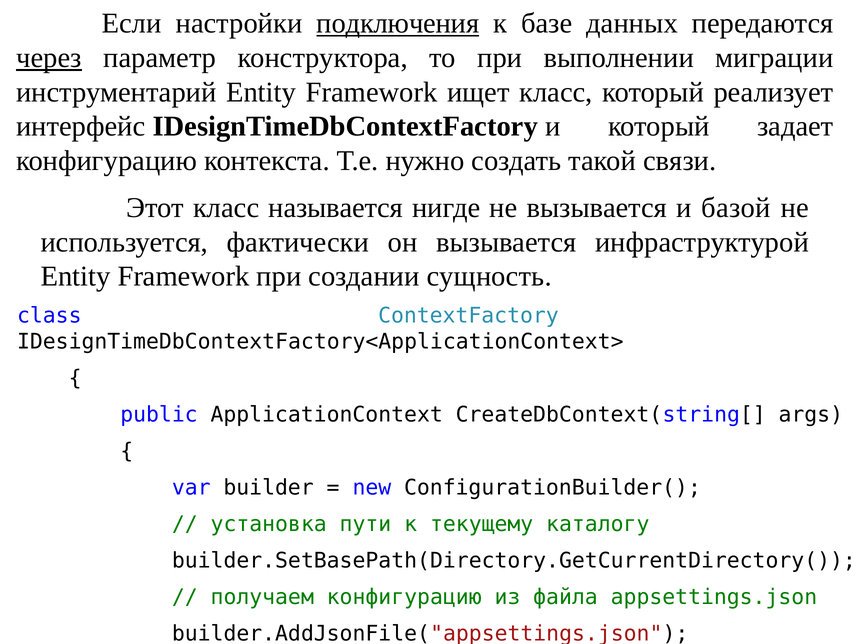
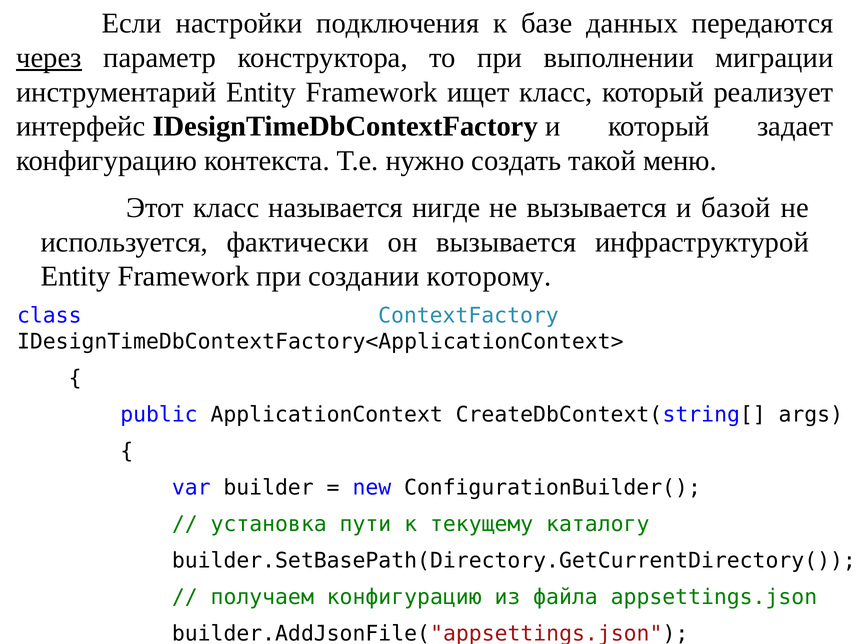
подключения underline: present -> none
связи: связи -> меню
сущность: сущность -> которому
